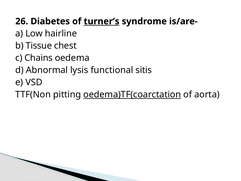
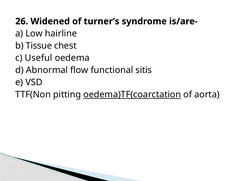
Diabetes: Diabetes -> Widened
turner’s underline: present -> none
Chains: Chains -> Useful
lysis: lysis -> flow
